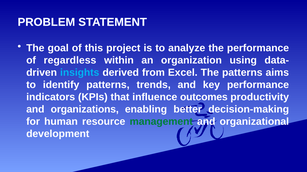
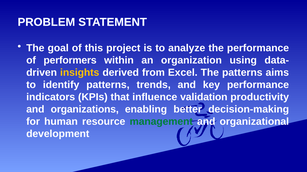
regardless: regardless -> performers
insights colour: light blue -> yellow
outcomes: outcomes -> validation
